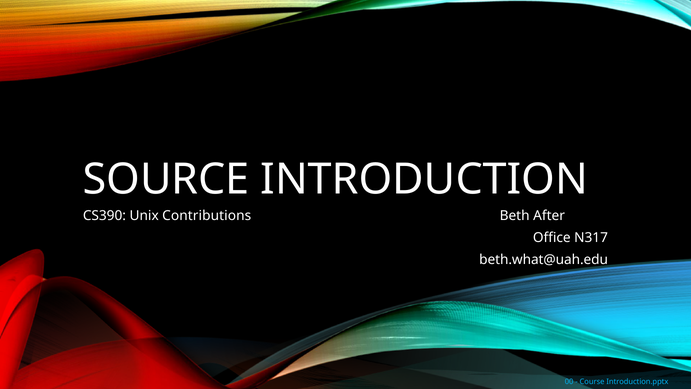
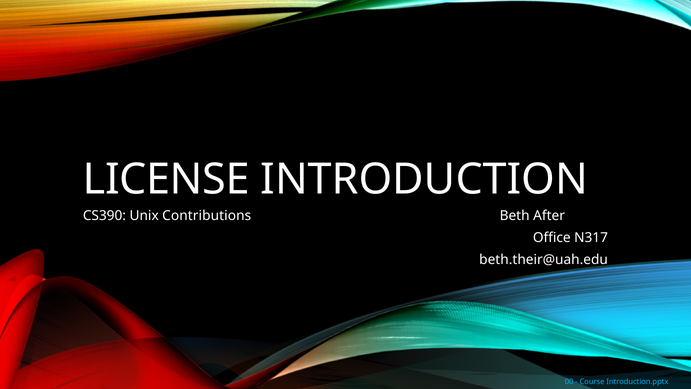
SOURCE: SOURCE -> LICENSE
beth.what@uah.edu: beth.what@uah.edu -> beth.their@uah.edu
